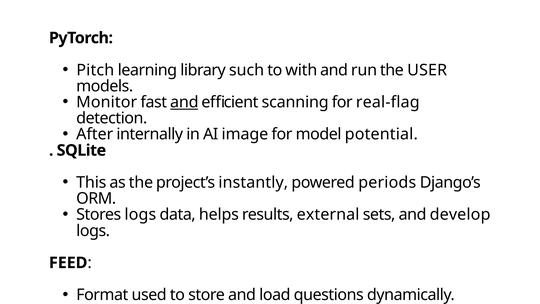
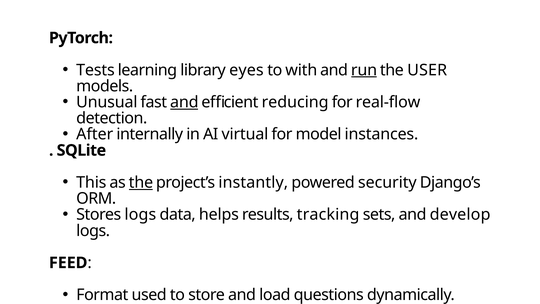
Pitch: Pitch -> Tests
such: such -> eyes
run underline: none -> present
Monitor: Monitor -> Unusual
scanning: scanning -> reducing
real-flag: real-flag -> real-flow
image: image -> virtual
potential: potential -> instances
the at (141, 182) underline: none -> present
periods: periods -> security
external: external -> tracking
